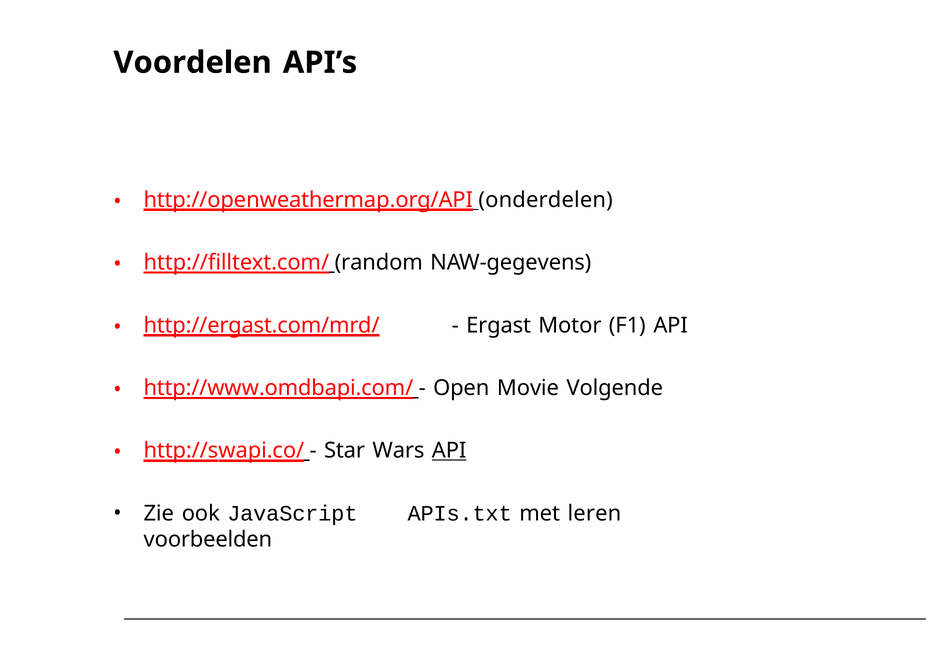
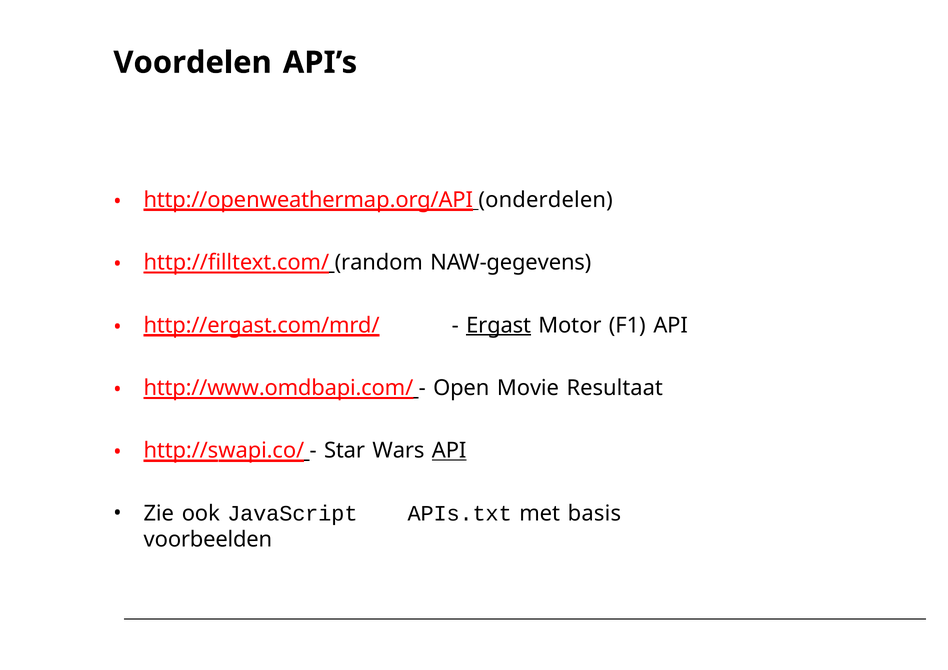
Ergast underline: none -> present
Volgende: Volgende -> Resultaat
leren: leren -> basis
